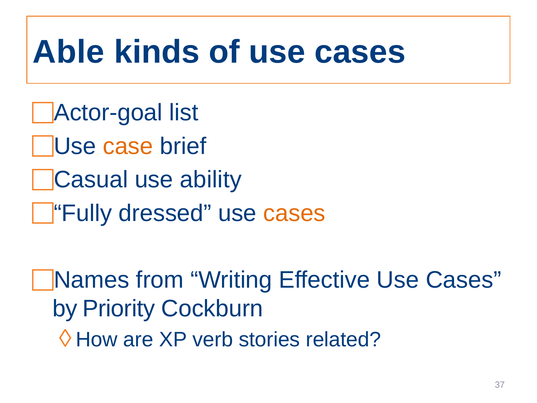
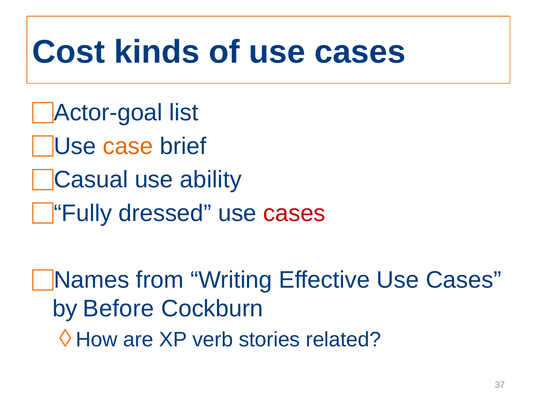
Able: Able -> Cost
cases at (294, 213) colour: orange -> red
Priority: Priority -> Before
